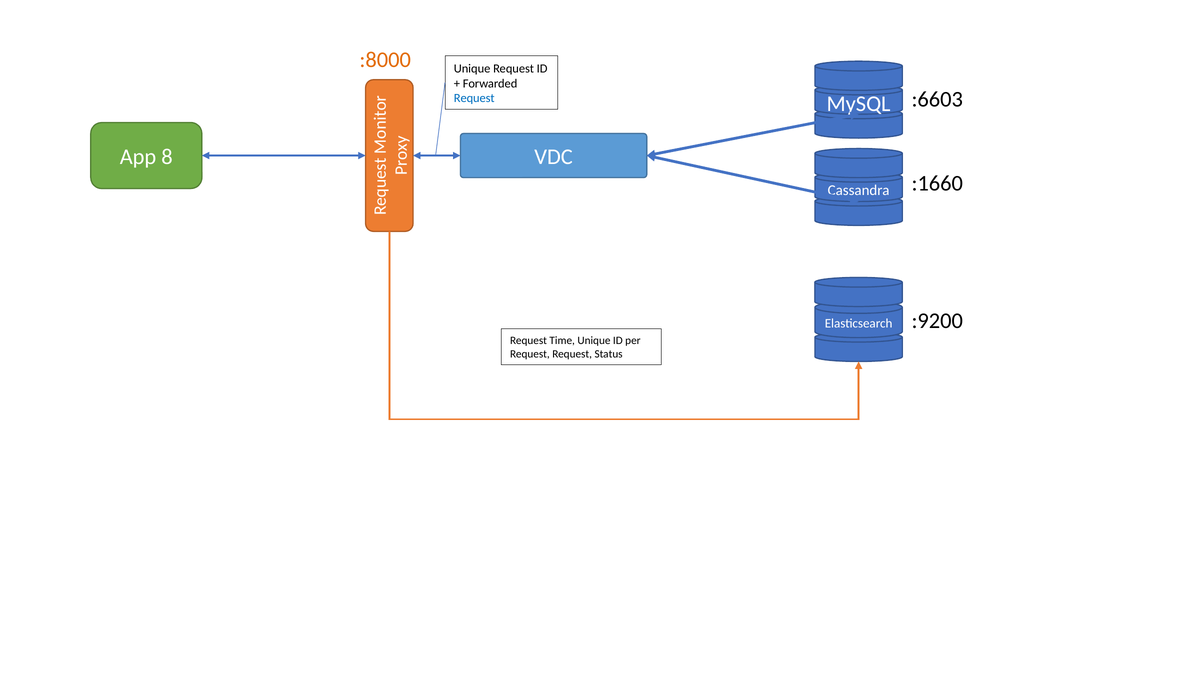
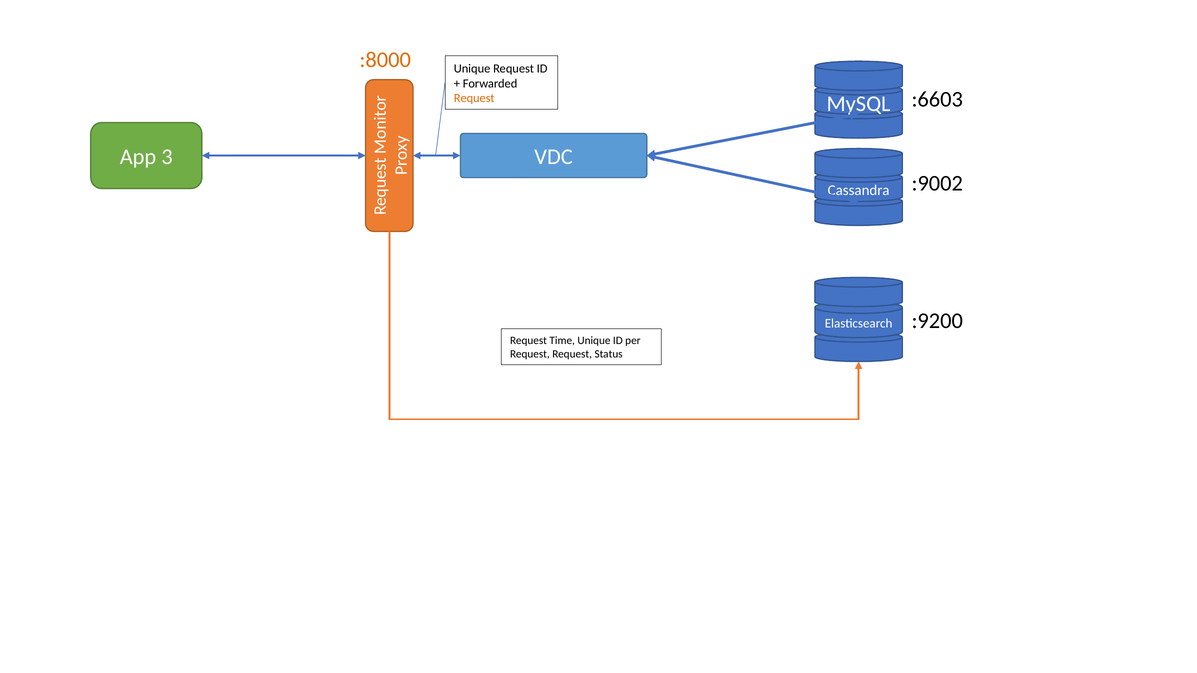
Request at (474, 98) colour: blue -> orange
8: 8 -> 3
:1660: :1660 -> :9002
